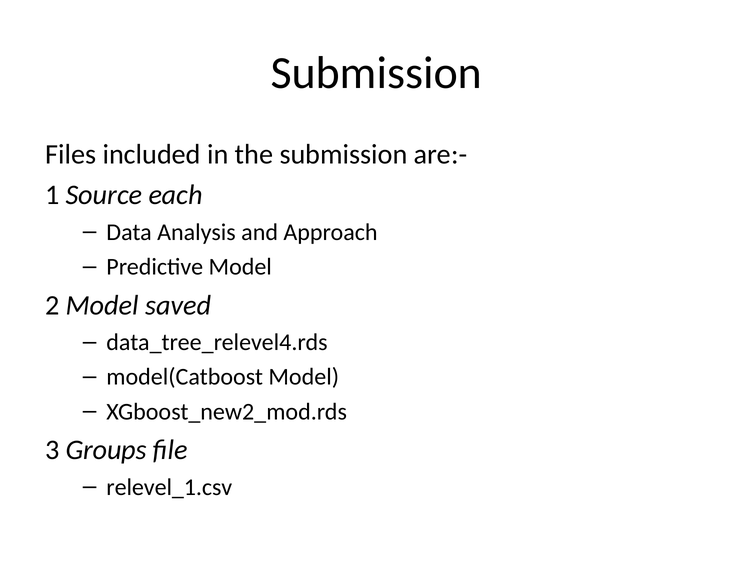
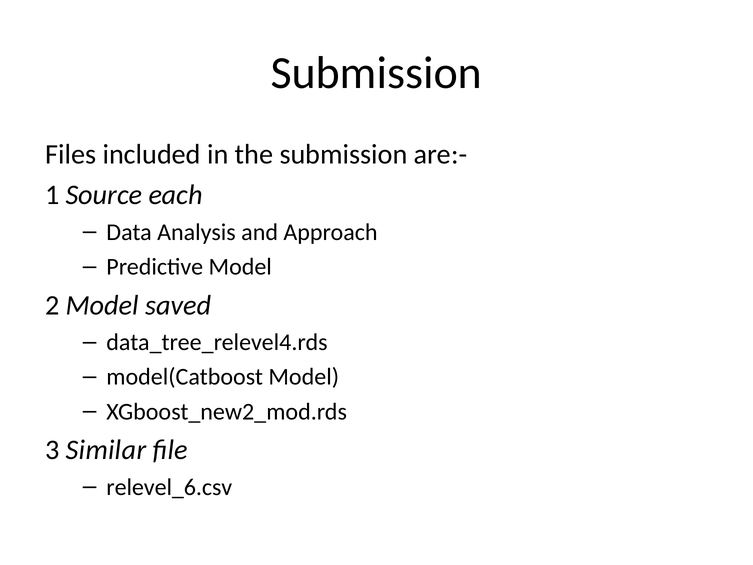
Groups: Groups -> Similar
relevel_1.csv: relevel_1.csv -> relevel_6.csv
